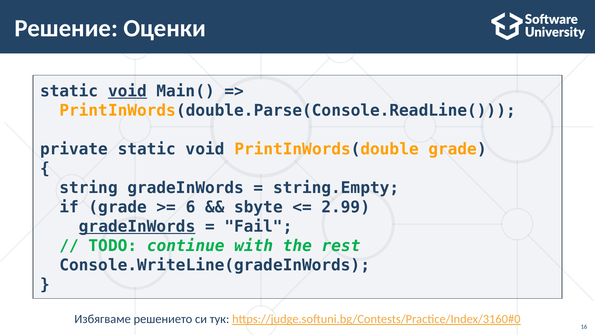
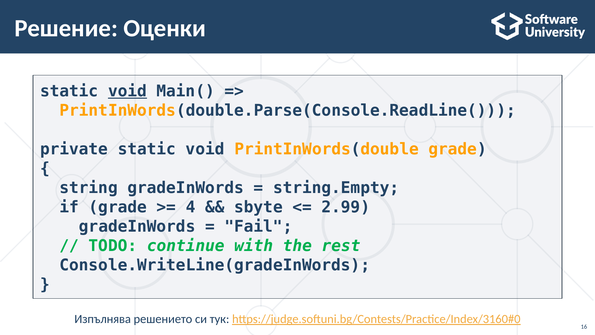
6: 6 -> 4
gradeInWords at (137, 226) underline: present -> none
Избягваме: Избягваме -> Изпълнява
